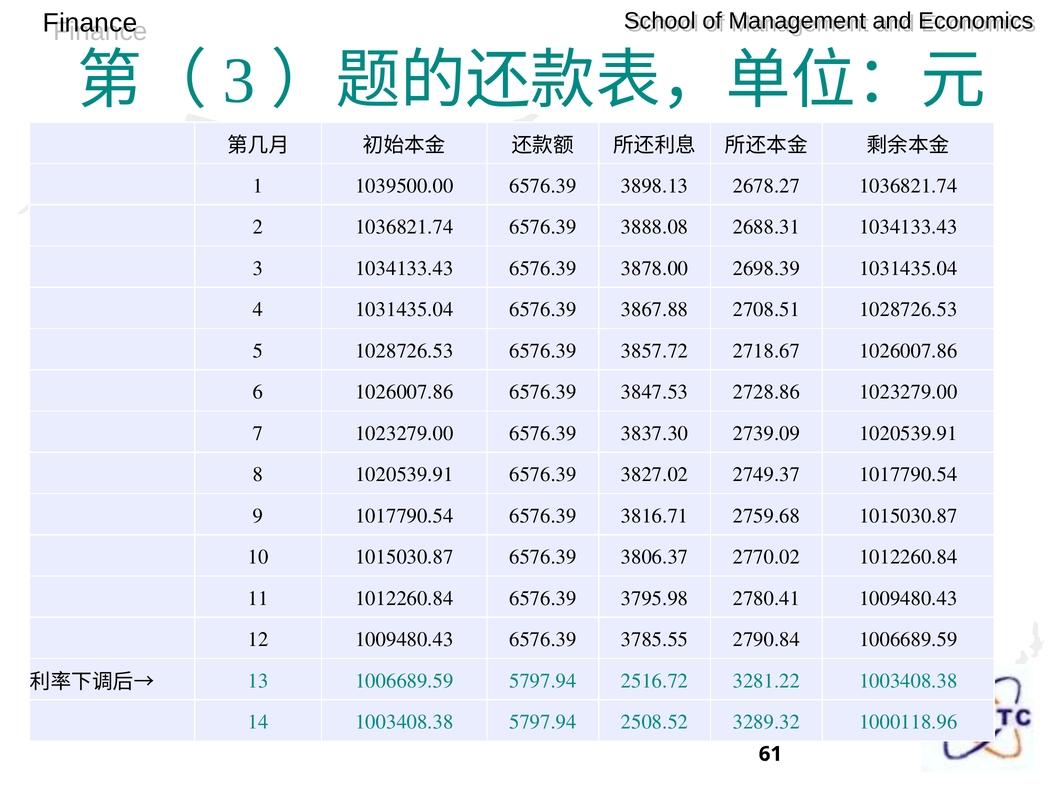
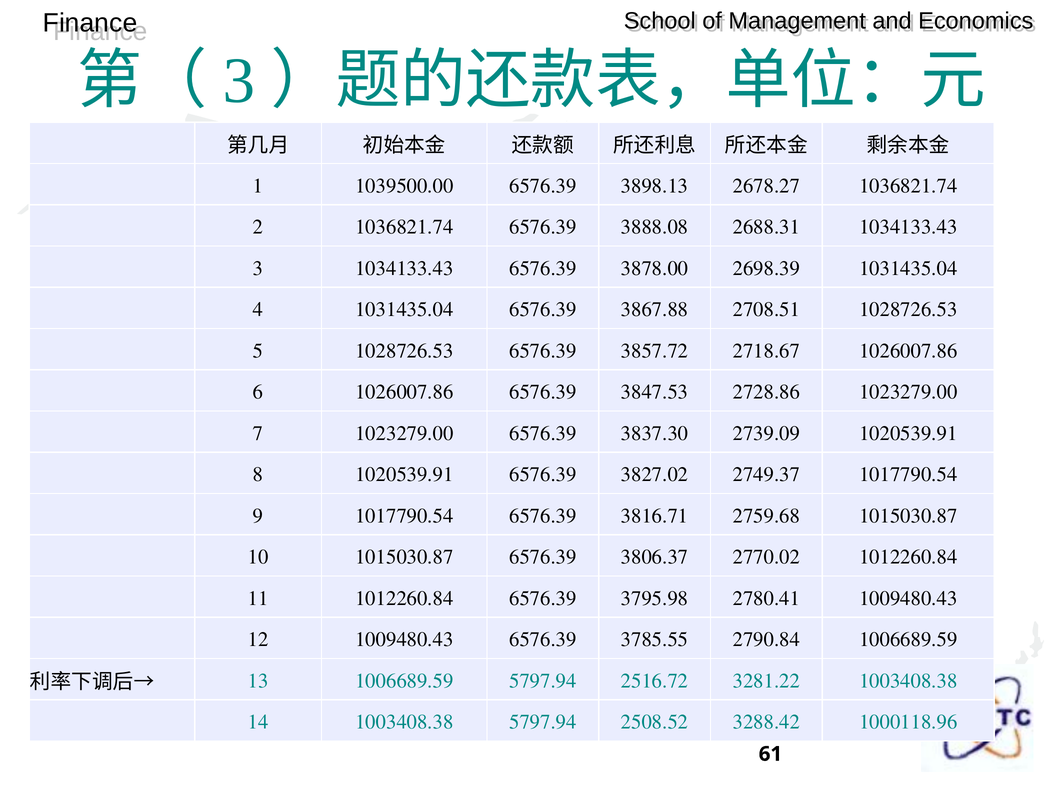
3289.32: 3289.32 -> 3288.42
